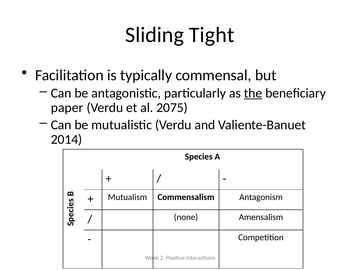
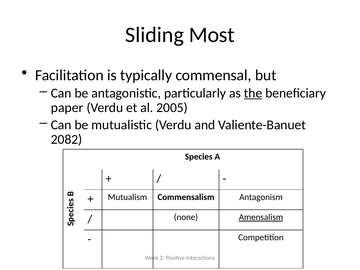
Tight: Tight -> Most
2075: 2075 -> 2005
2014: 2014 -> 2082
Amensalism underline: none -> present
